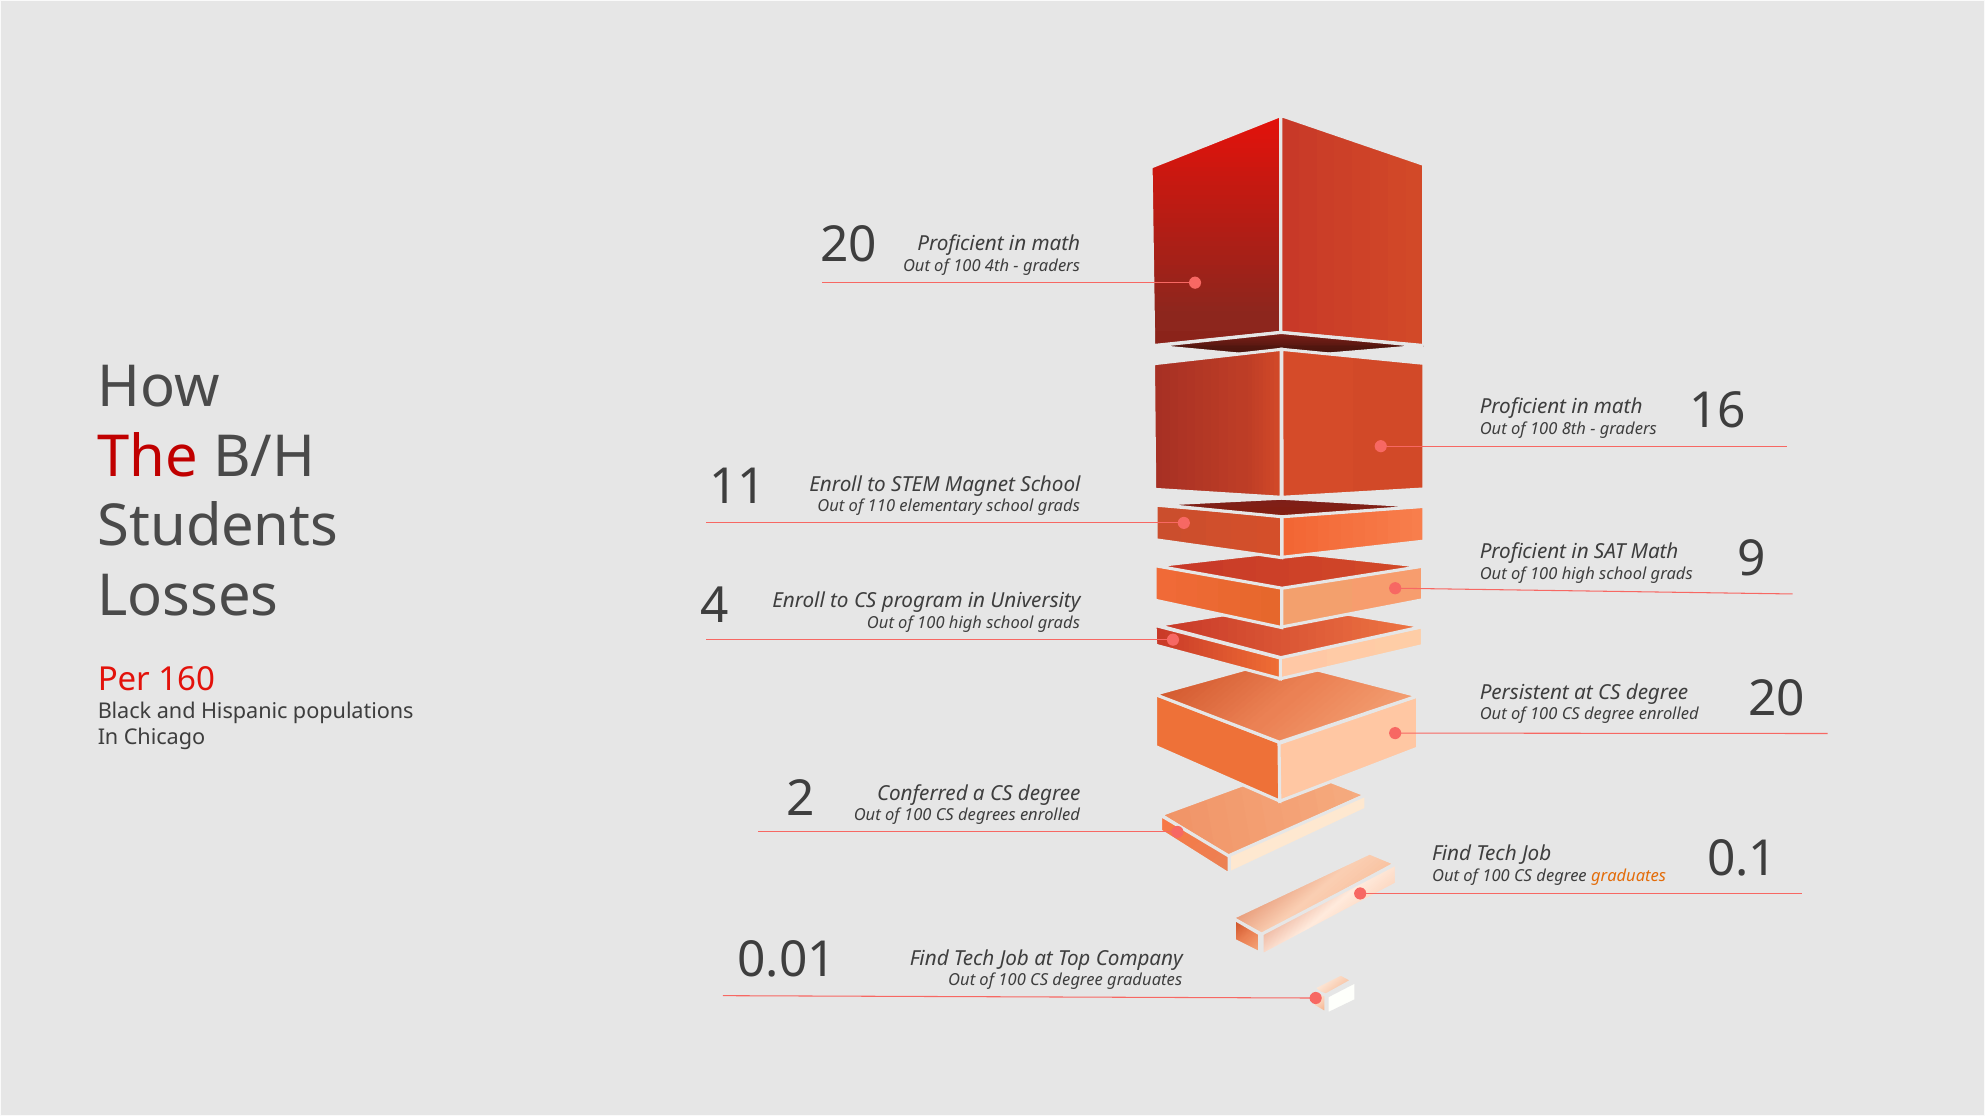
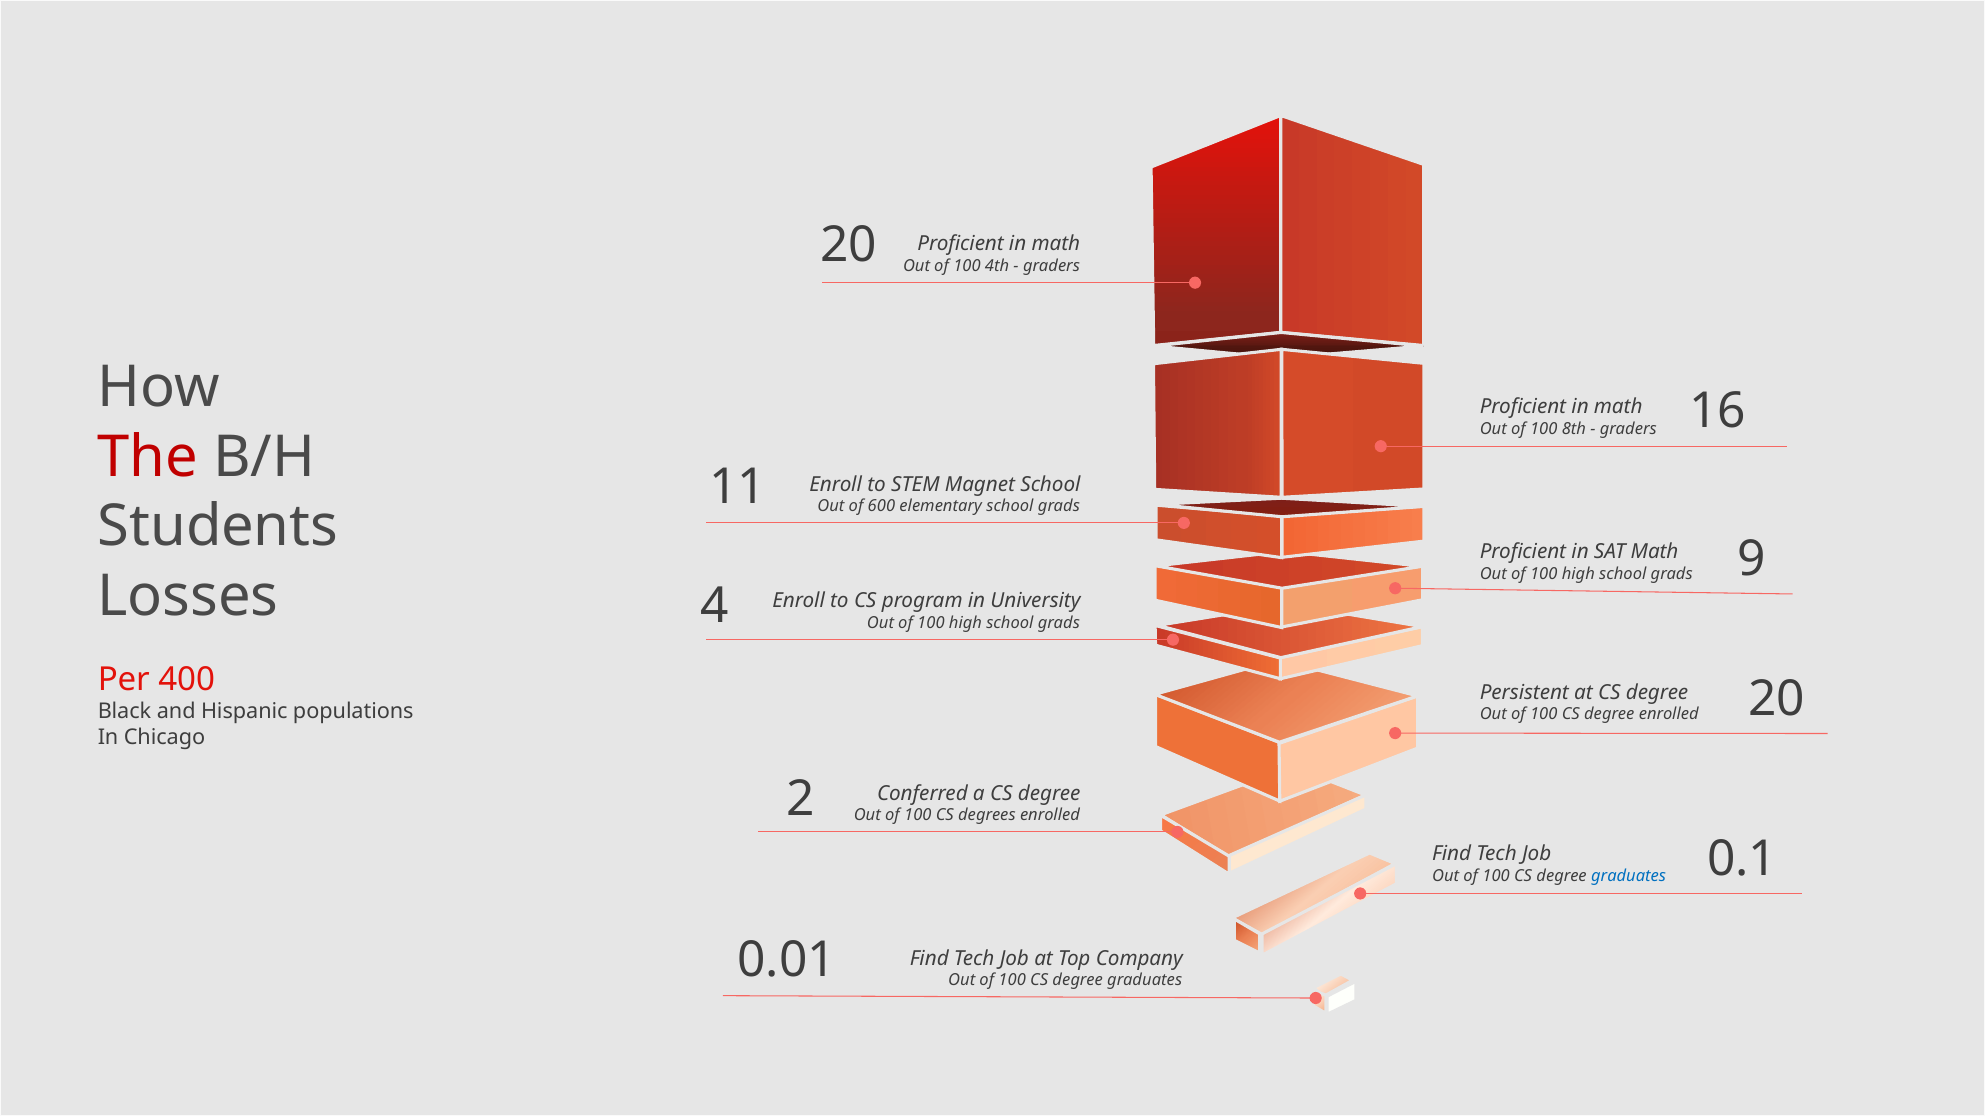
110: 110 -> 600
160: 160 -> 400
graduates at (1629, 876) colour: orange -> blue
